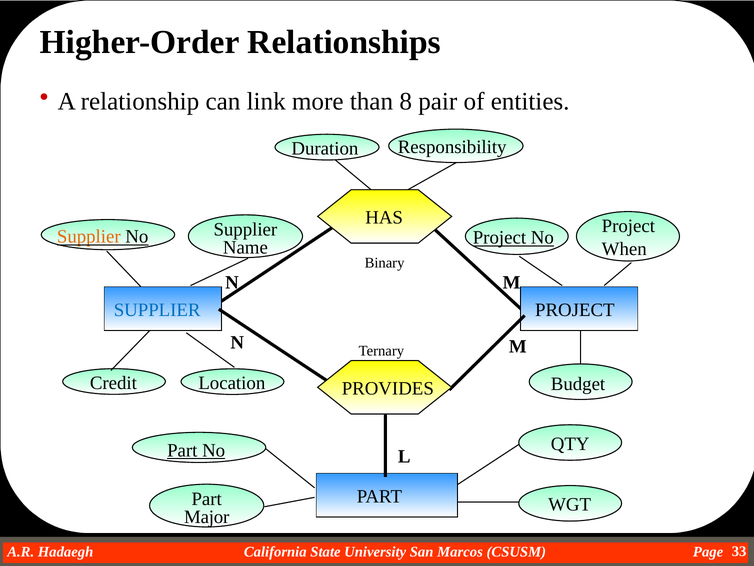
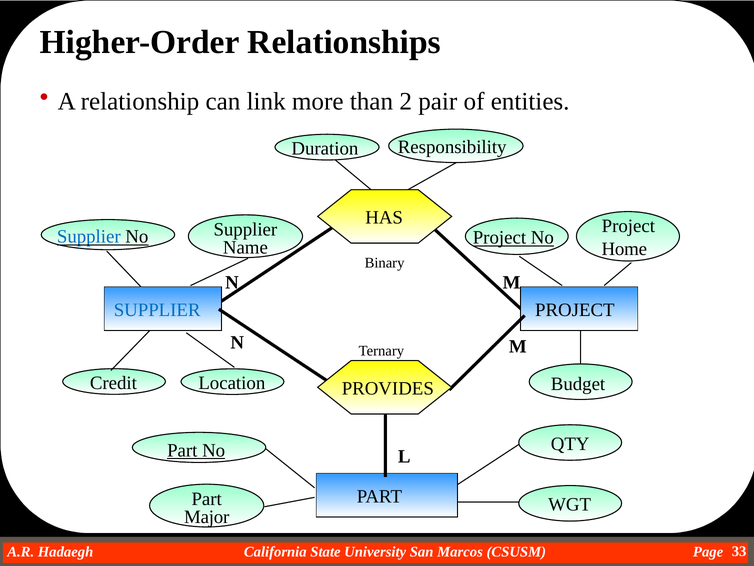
8: 8 -> 2
Supplier at (89, 236) colour: orange -> blue
When: When -> Home
